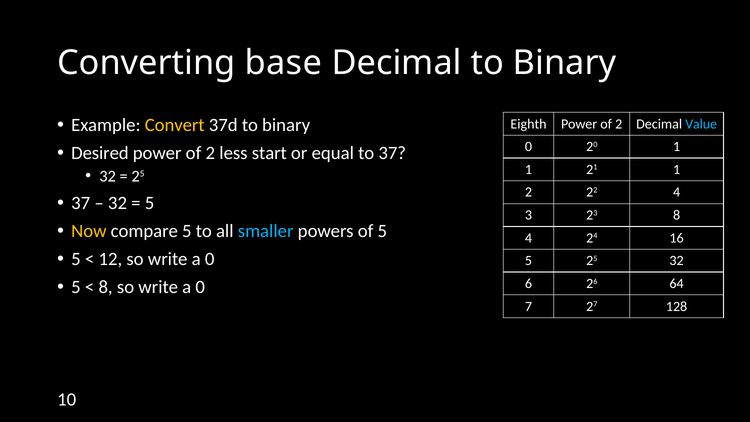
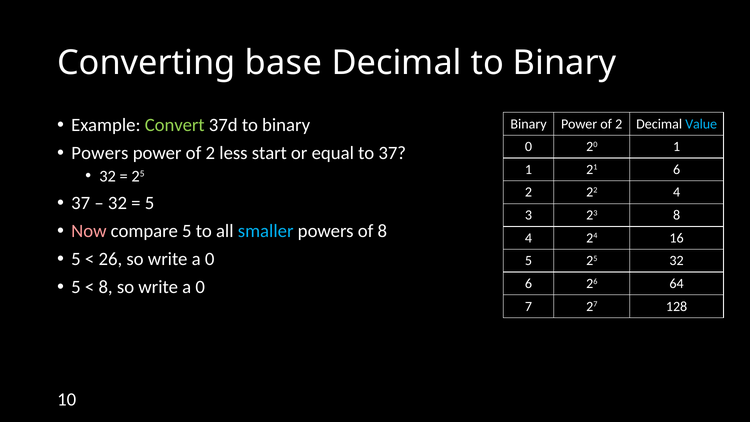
Convert colour: yellow -> light green
Eighth at (529, 124): Eighth -> Binary
Desired at (100, 153): Desired -> Powers
21 1: 1 -> 6
Now colour: yellow -> pink
of 5: 5 -> 8
12 at (110, 259): 12 -> 26
